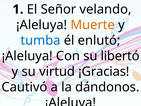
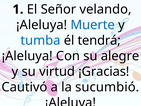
Muerte colour: orange -> blue
enlutó: enlutó -> tendrá
libertó: libertó -> alegre
dándonos: dándonos -> sucumbió
